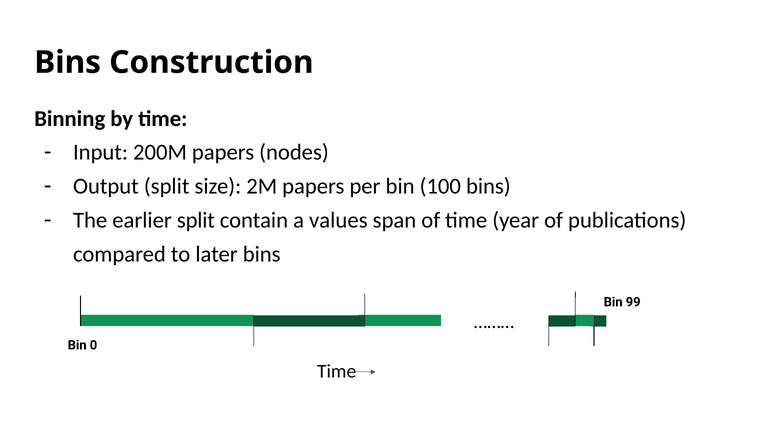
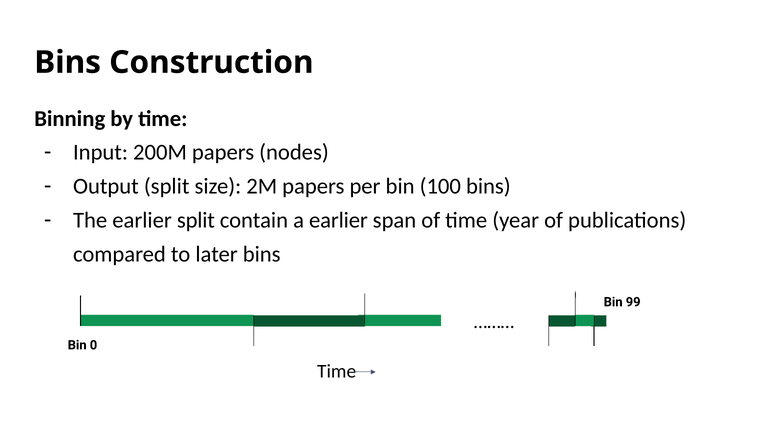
a values: values -> earlier
